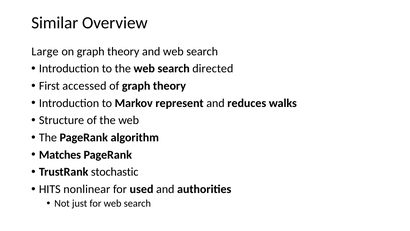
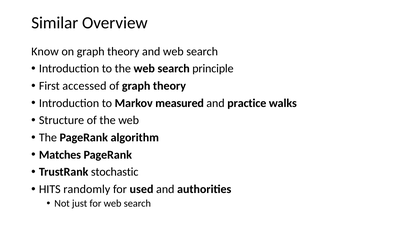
Large: Large -> Know
directed: directed -> principle
represent: represent -> measured
reduces: reduces -> practice
nonlinear: nonlinear -> randomly
